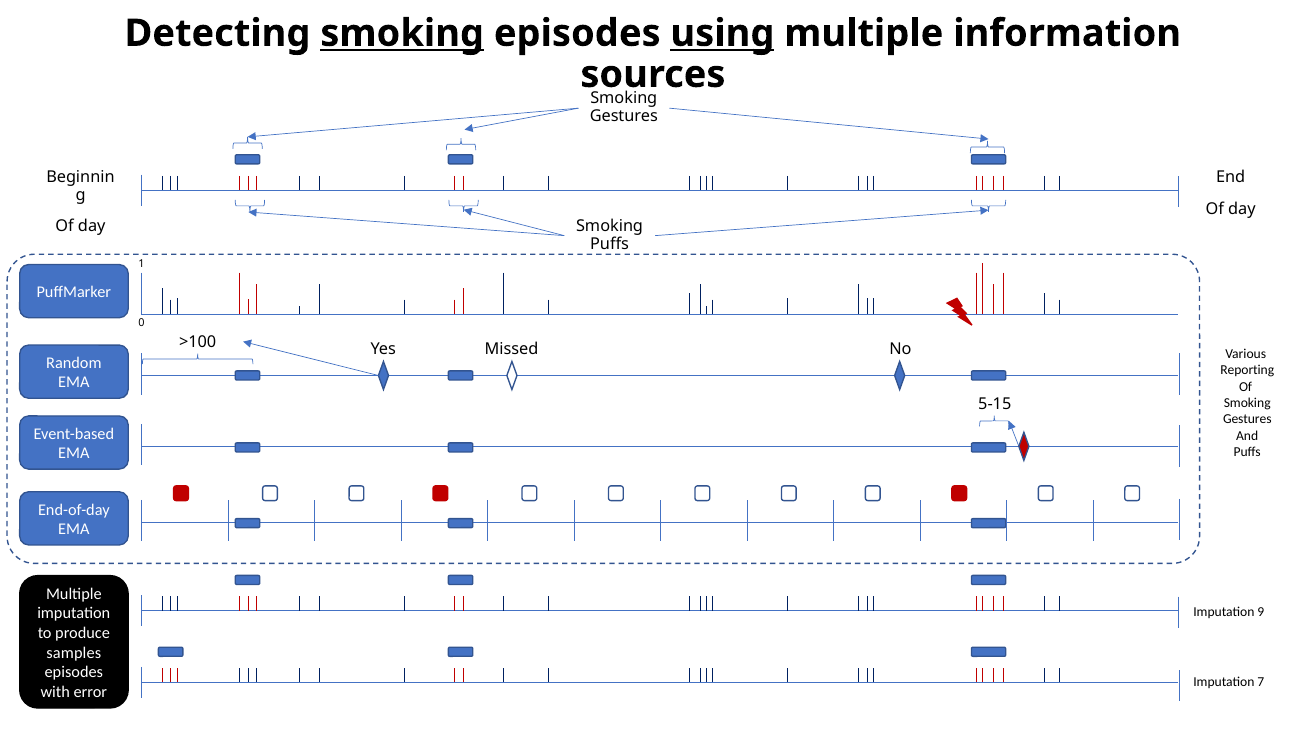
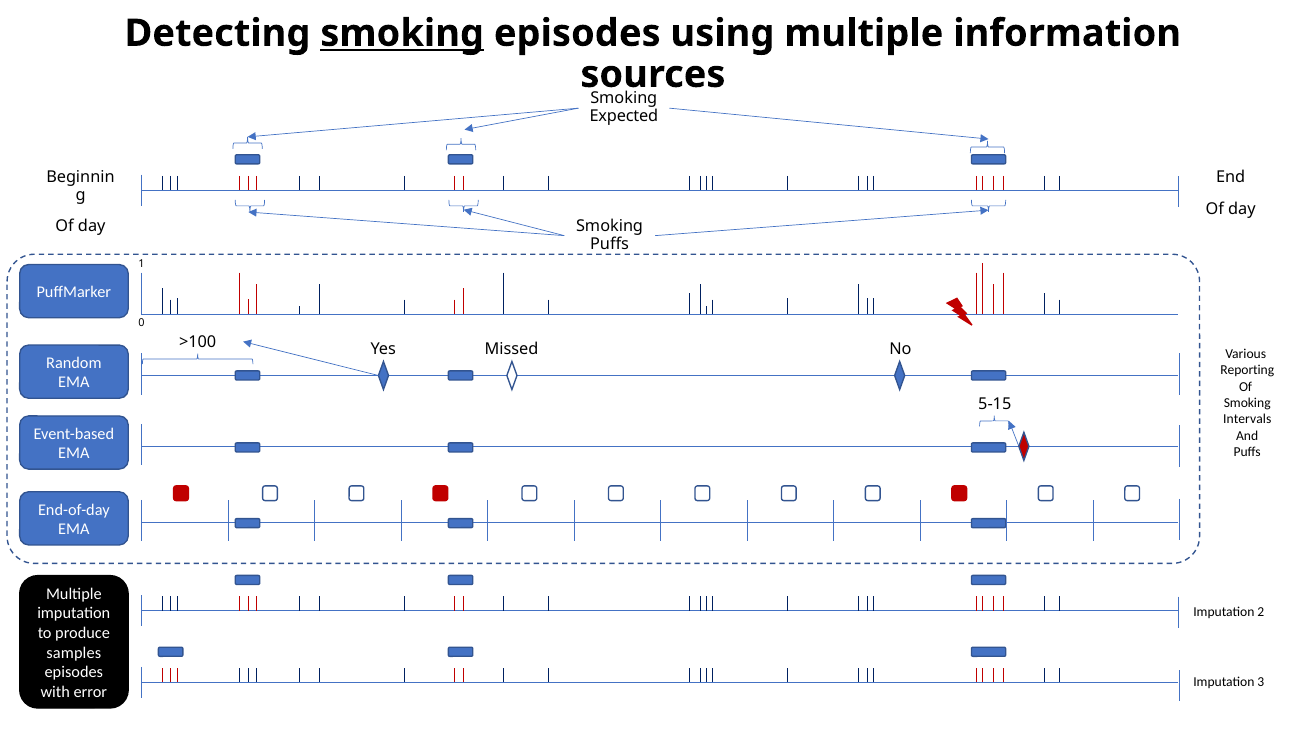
using underline: present -> none
Gestures at (624, 116): Gestures -> Expected
Gestures at (1247, 419): Gestures -> Intervals
9: 9 -> 2
7: 7 -> 3
